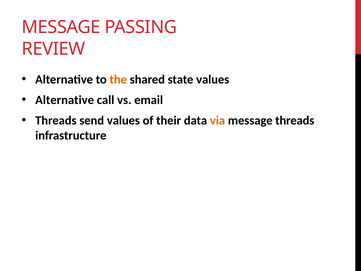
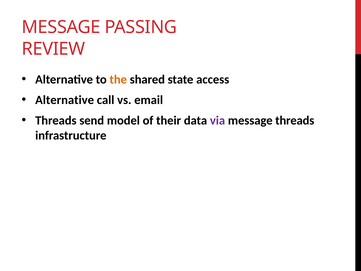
state values: values -> access
send values: values -> model
via colour: orange -> purple
